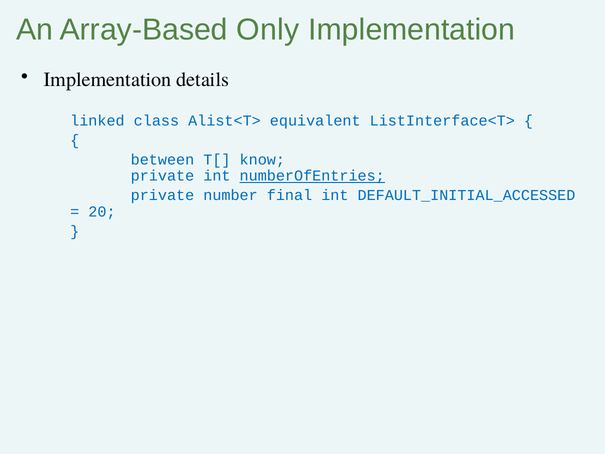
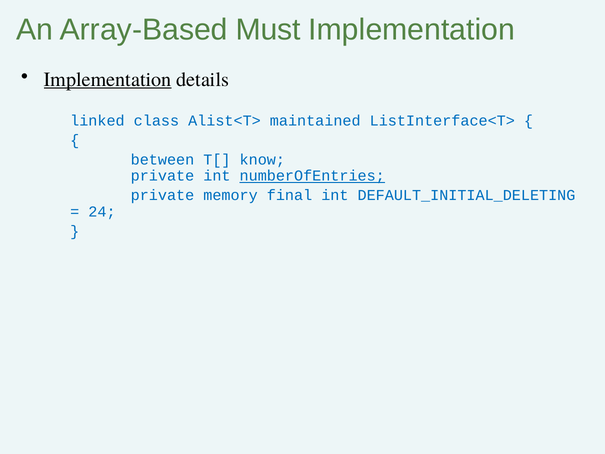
Only: Only -> Must
Implementation at (108, 79) underline: none -> present
equivalent: equivalent -> maintained
number: number -> memory
DEFAULT_INITIAL_ACCESSED: DEFAULT_INITIAL_ACCESSED -> DEFAULT_INITIAL_DELETING
20: 20 -> 24
